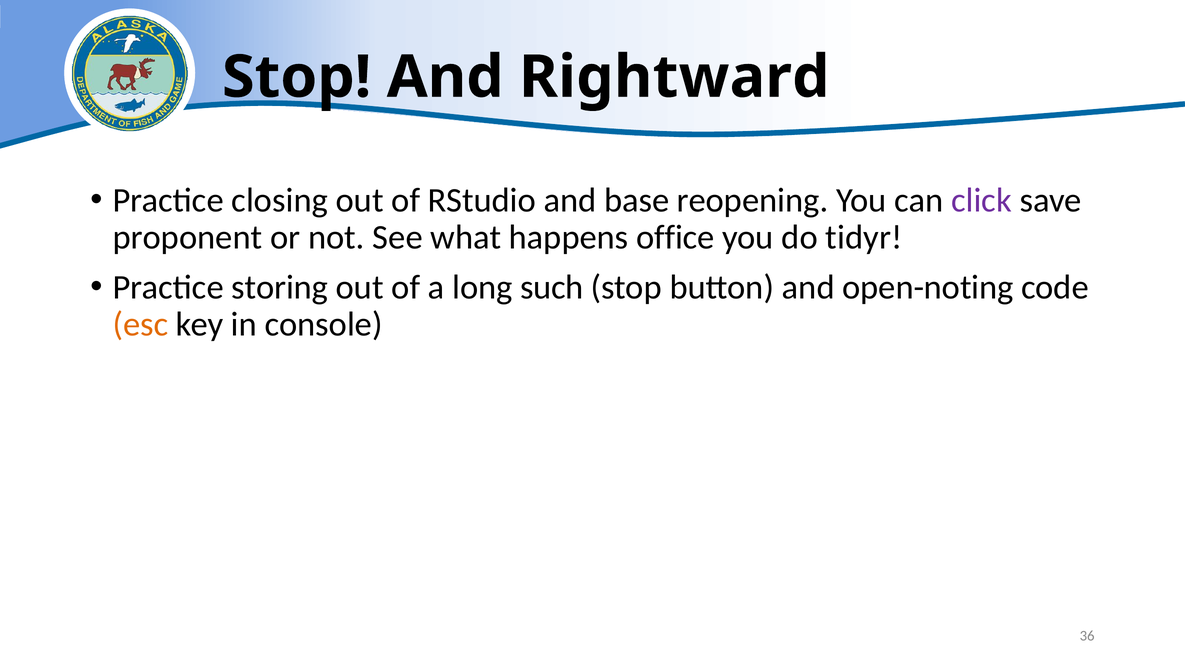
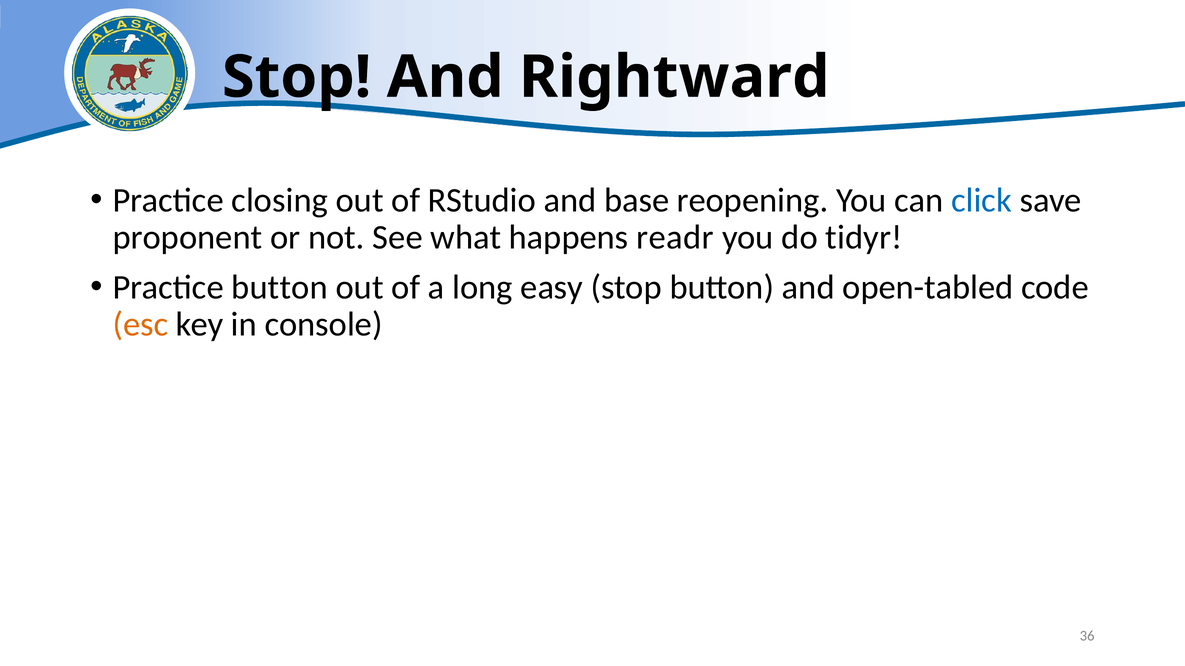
click colour: purple -> blue
office: office -> readr
Practice storing: storing -> button
such: such -> easy
open-noting: open-noting -> open-tabled
